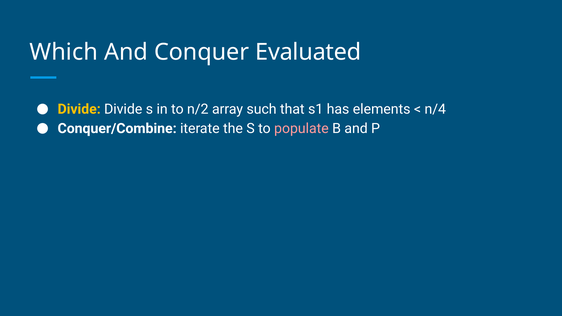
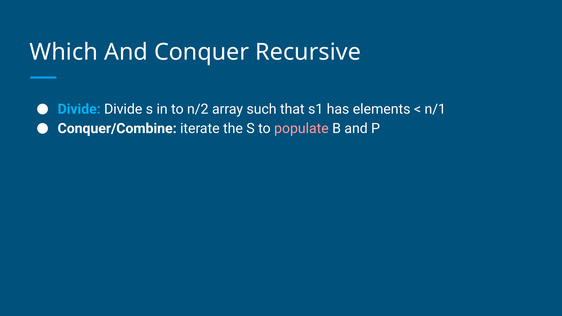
Evaluated: Evaluated -> Recursive
Divide at (79, 109) colour: yellow -> light blue
n/4: n/4 -> n/1
